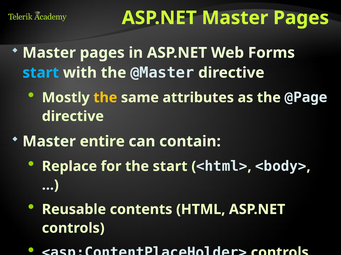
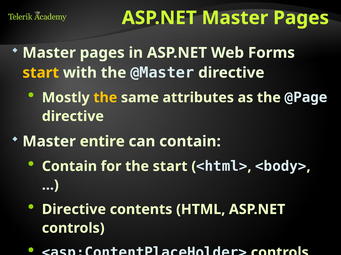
start at (41, 73) colour: light blue -> yellow
Replace at (69, 167): Replace -> Contain
Reusable at (74, 210): Reusable -> Directive
